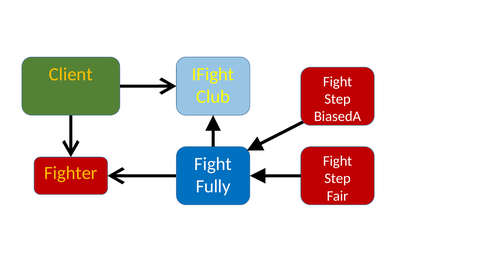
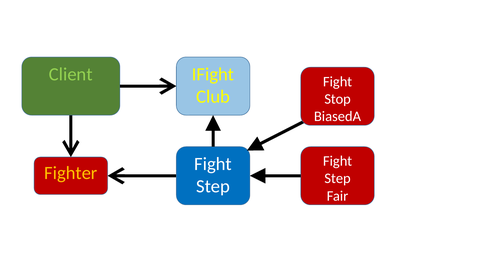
Client colour: yellow -> light green
Step at (338, 99): Step -> Stop
Fully at (213, 186): Fully -> Step
